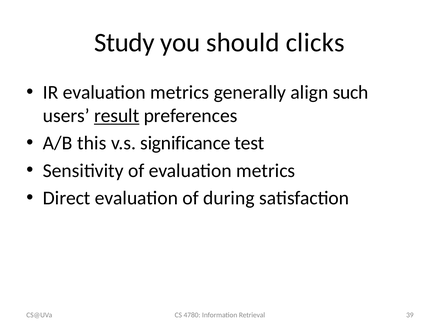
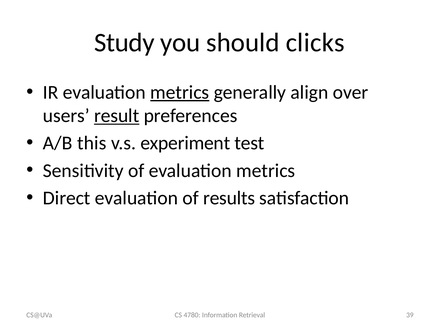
metrics at (180, 92) underline: none -> present
such: such -> over
significance: significance -> experiment
during: during -> results
